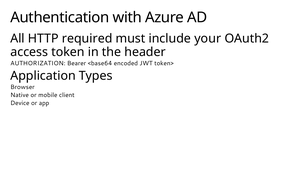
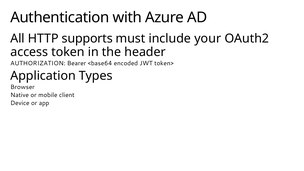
required: required -> supports
